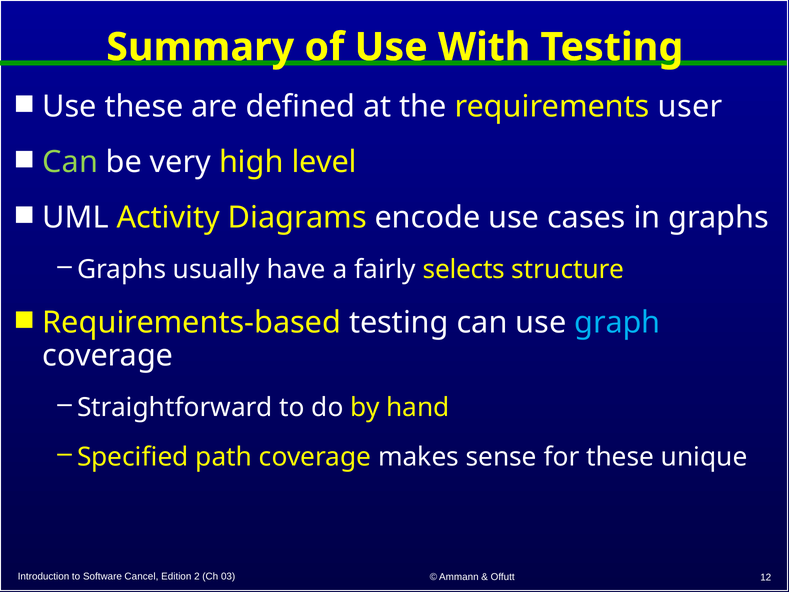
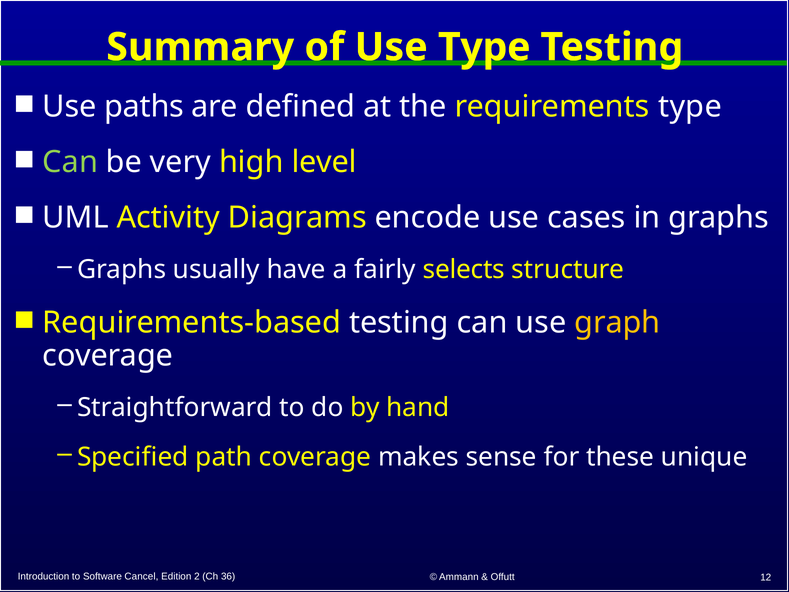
Use With: With -> Type
Use these: these -> paths
requirements user: user -> type
graph colour: light blue -> yellow
03: 03 -> 36
